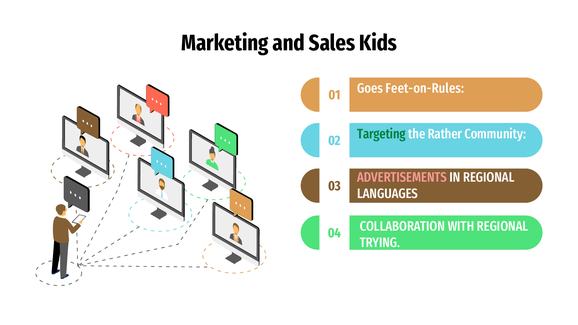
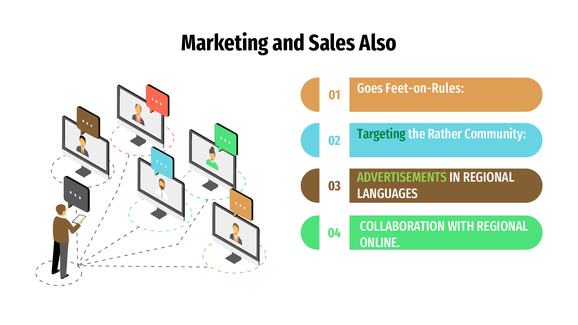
Kids: Kids -> Also
ADVERTISEMENTS colour: pink -> light green
TRYING: TRYING -> ONLINE
